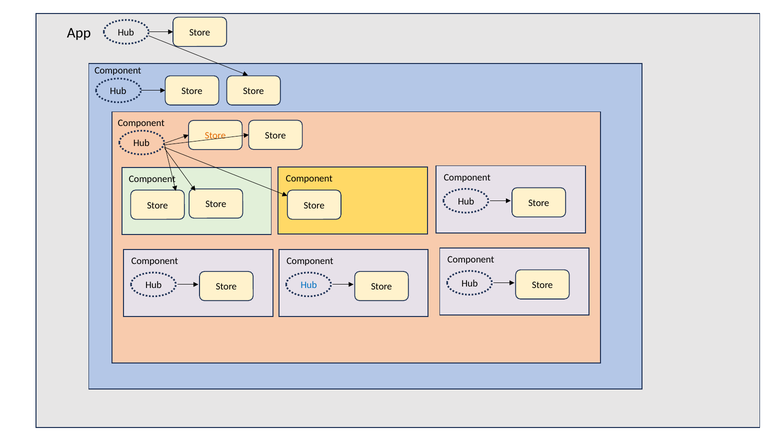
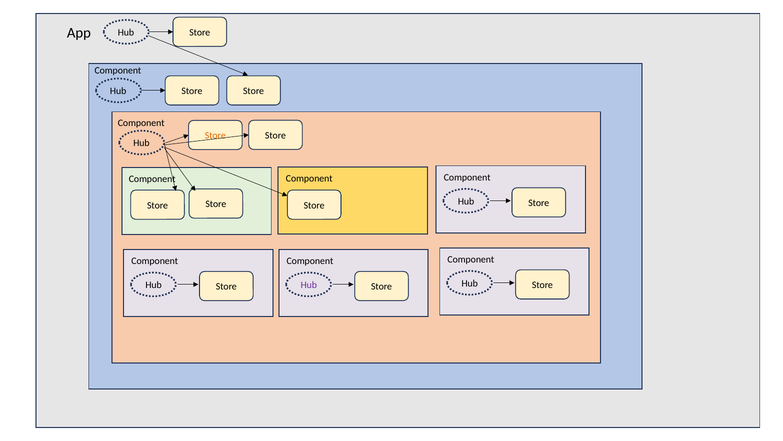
Hub at (309, 285) colour: blue -> purple
